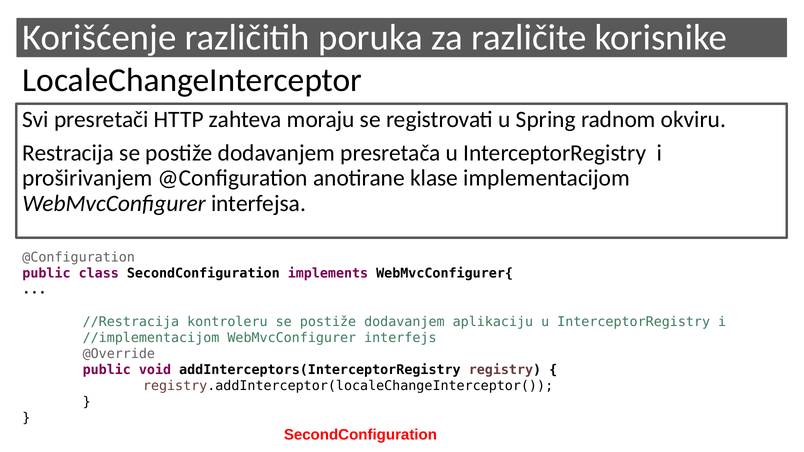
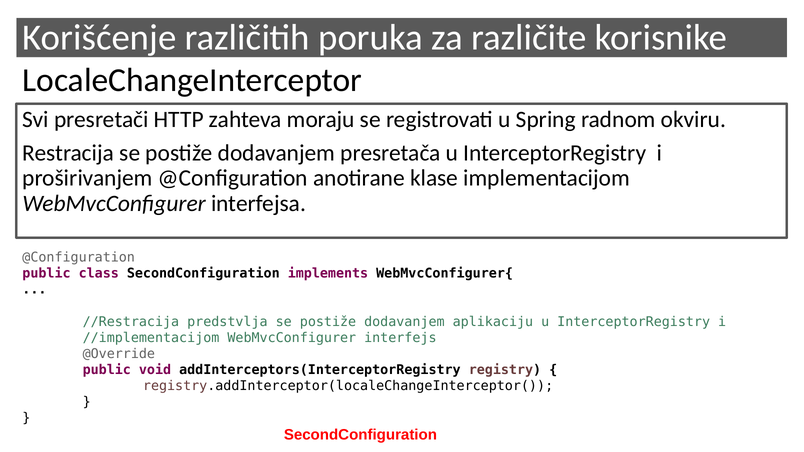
kontroleru: kontroleru -> predstvlja
